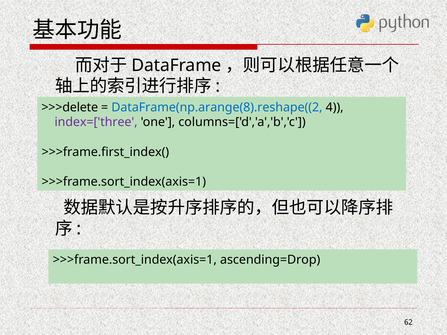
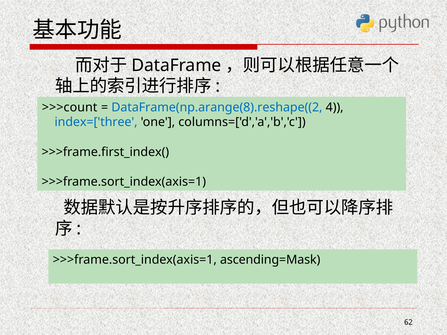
>>>delete: >>>delete -> >>>count
index=['three colour: purple -> blue
ascending=Drop: ascending=Drop -> ascending=Mask
